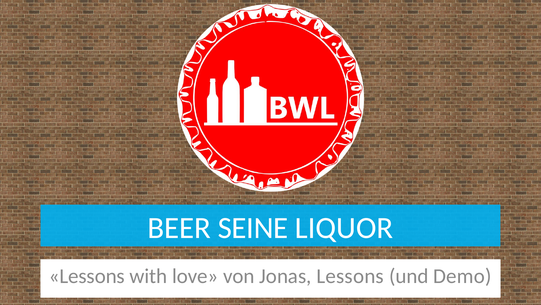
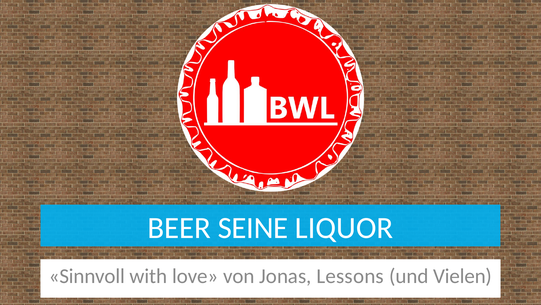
Lessons at (87, 275): Lessons -> Sinnvoll
Demo: Demo -> Vielen
